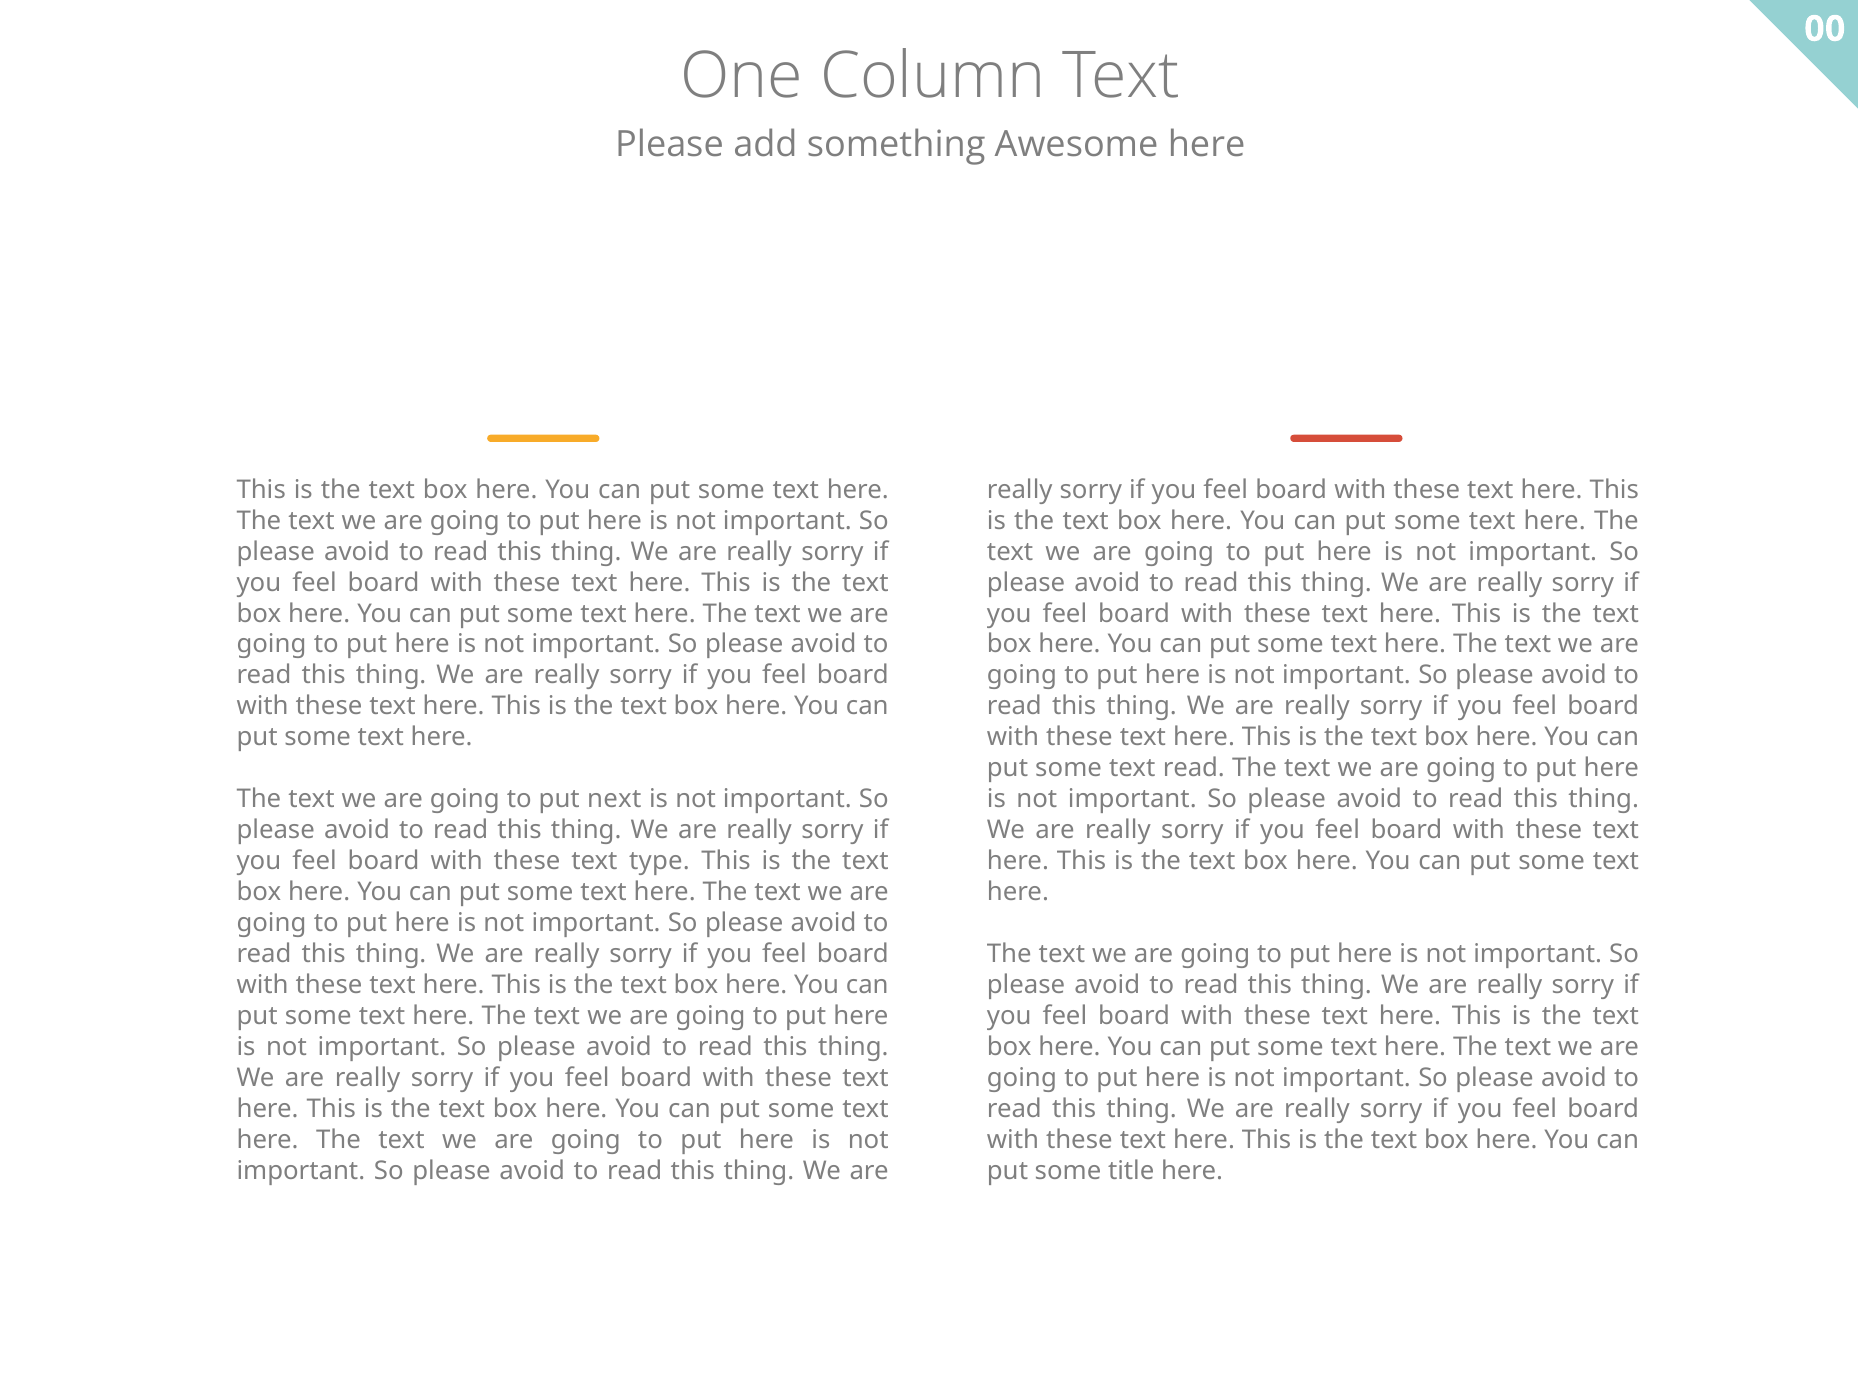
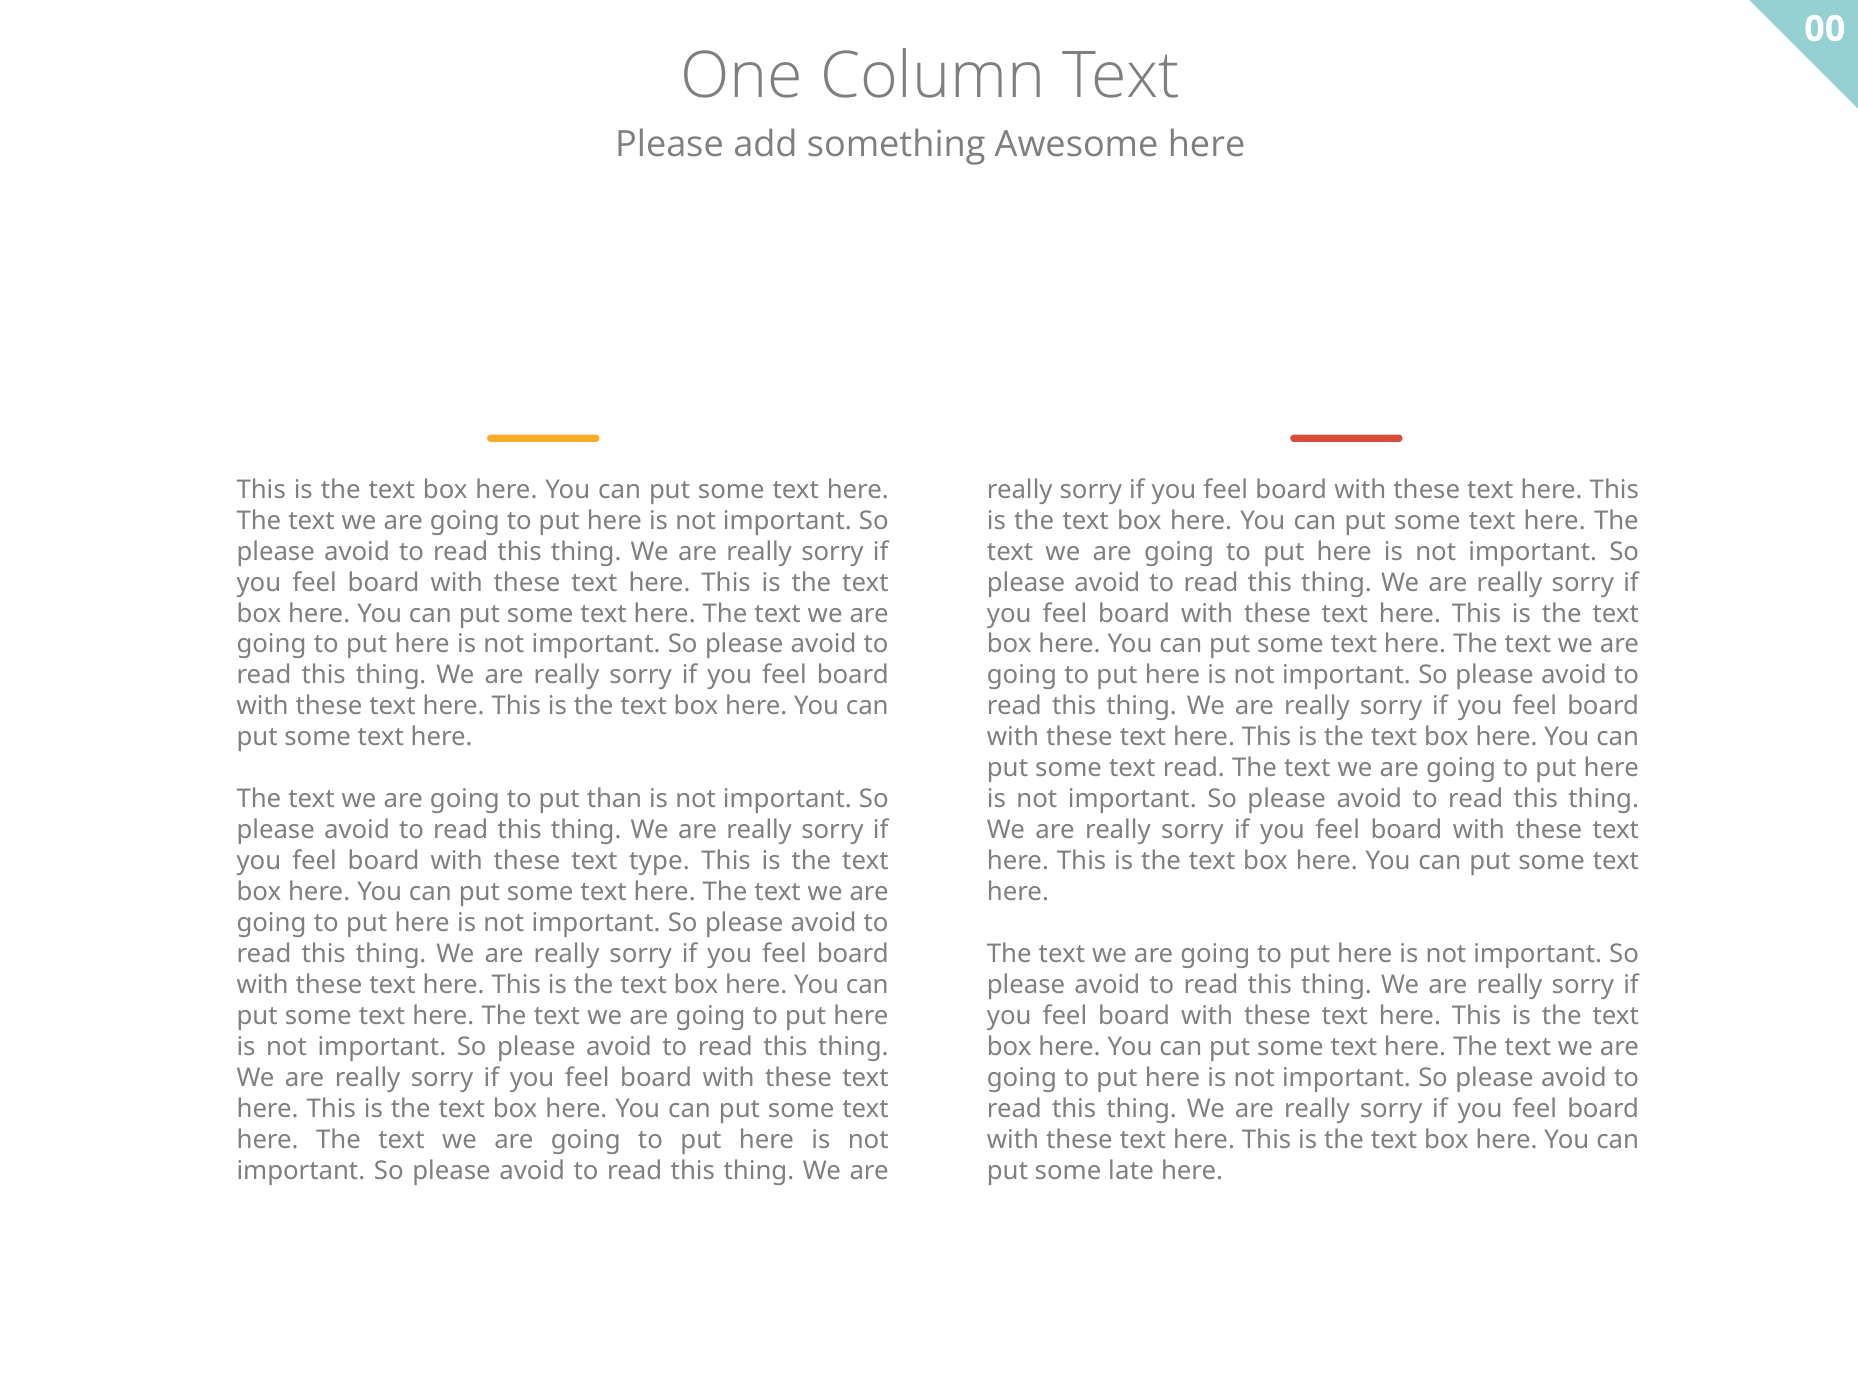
next: next -> than
title: title -> late
